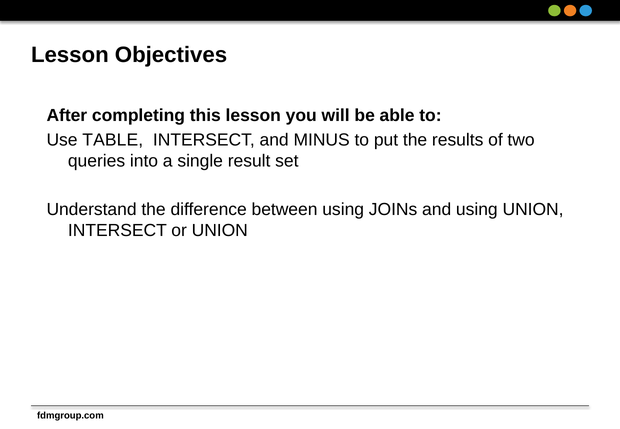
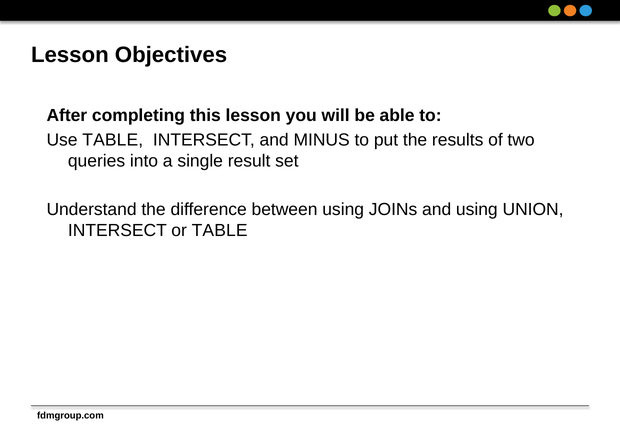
or UNION: UNION -> TABLE
